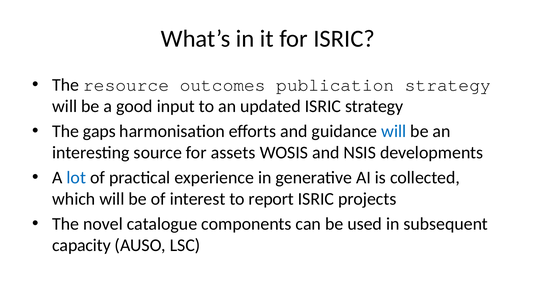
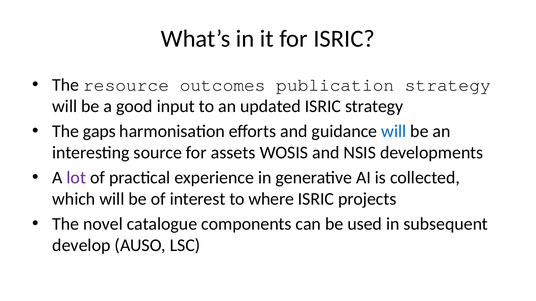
lot colour: blue -> purple
report: report -> where
capacity: capacity -> develop
